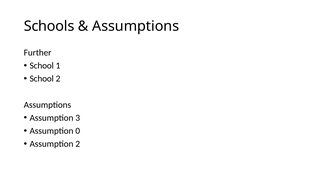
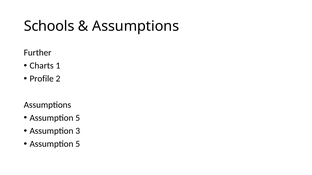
School at (42, 66): School -> Charts
School at (42, 79): School -> Profile
3 at (78, 118): 3 -> 5
0: 0 -> 3
2 at (78, 144): 2 -> 5
